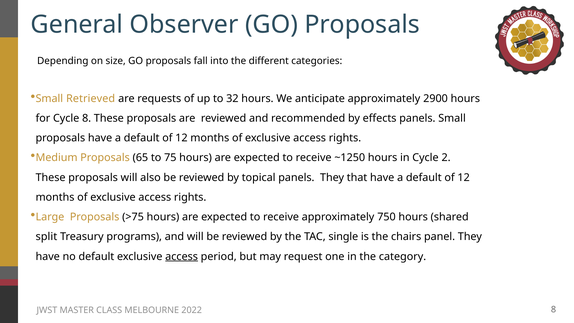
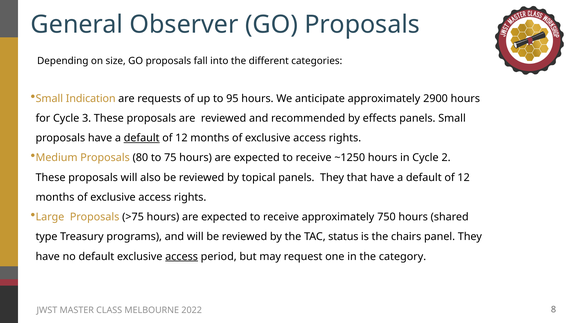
Retrieved: Retrieved -> Indication
32: 32 -> 95
Cycle 8: 8 -> 3
default at (142, 138) underline: none -> present
65: 65 -> 80
split: split -> type
single: single -> status
